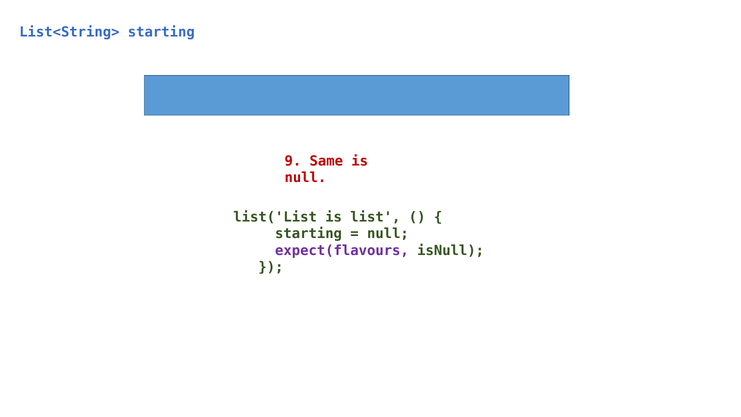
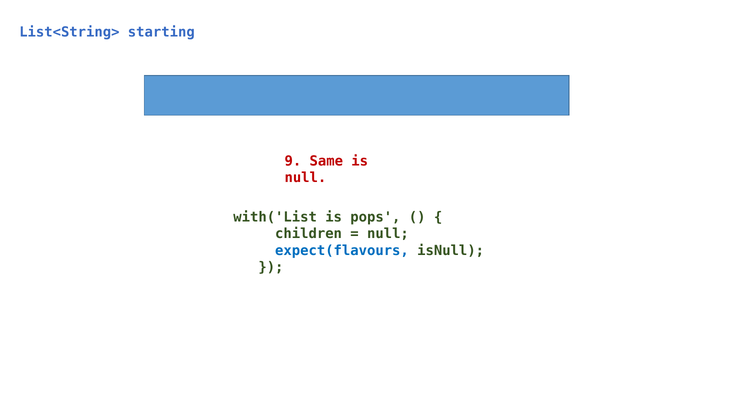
list('List: list('List -> with('List
list: list -> pops
starting at (309, 234): starting -> children
expect(flavours colour: purple -> blue
